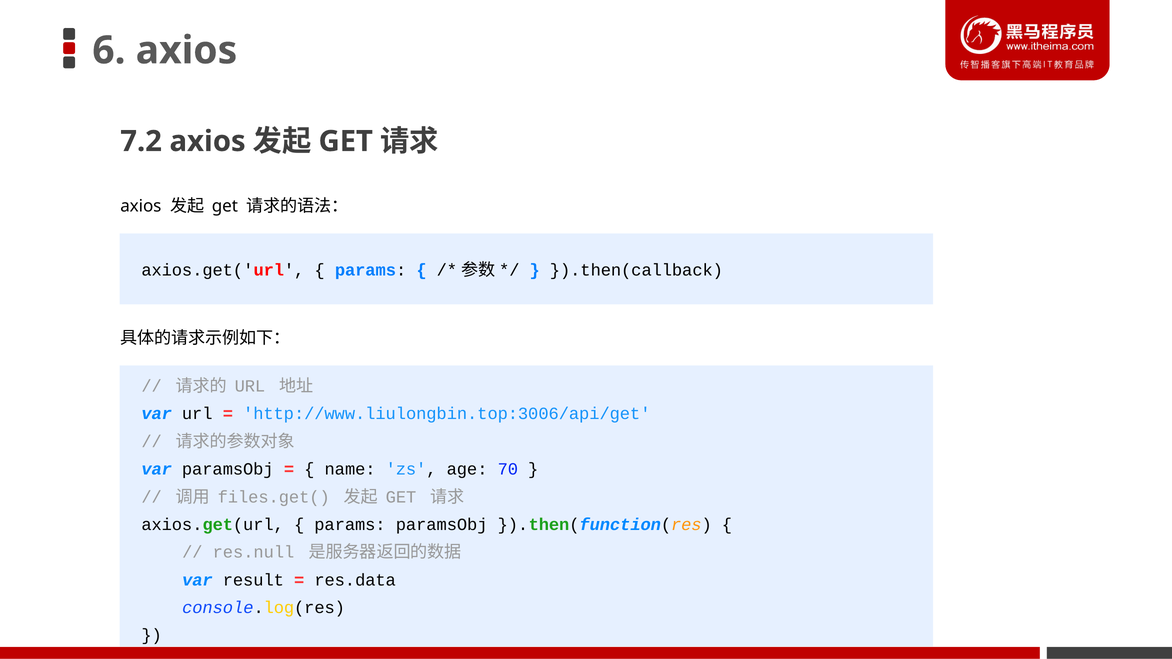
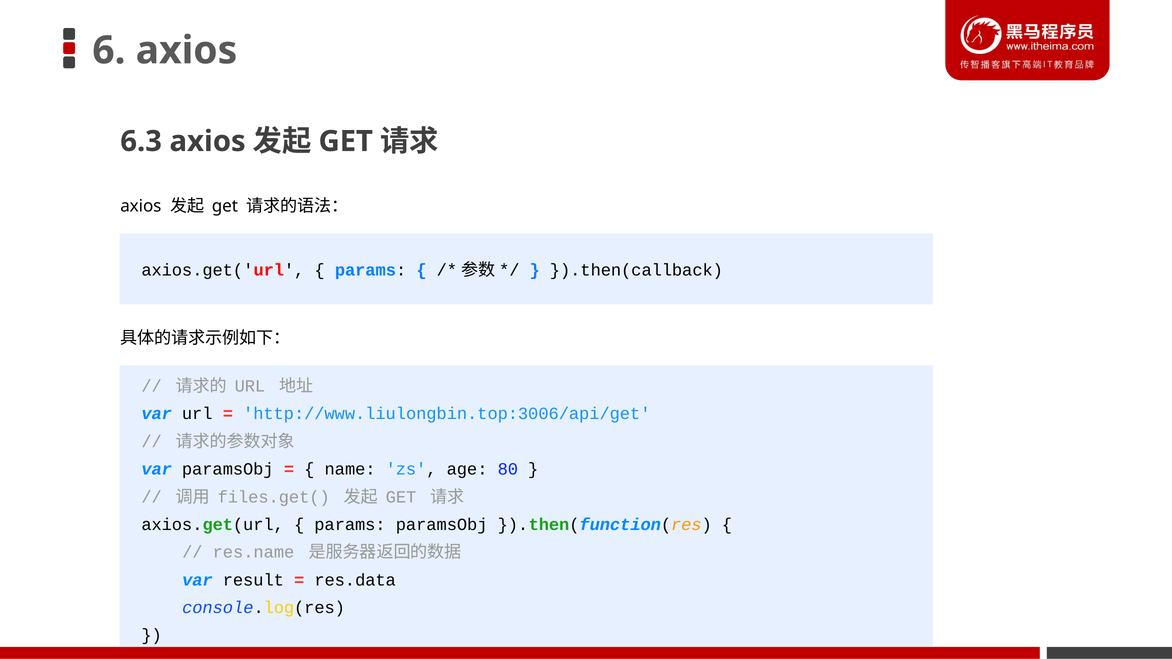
7.2: 7.2 -> 6.3
70: 70 -> 80
res.null: res.null -> res.name
